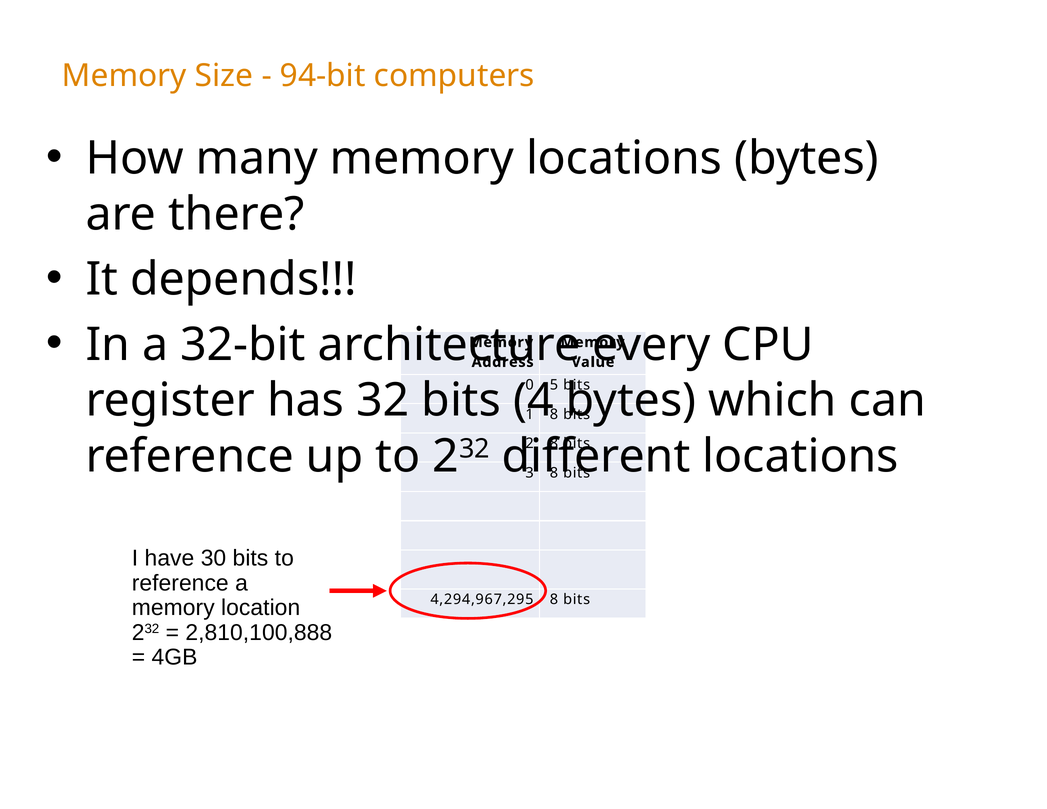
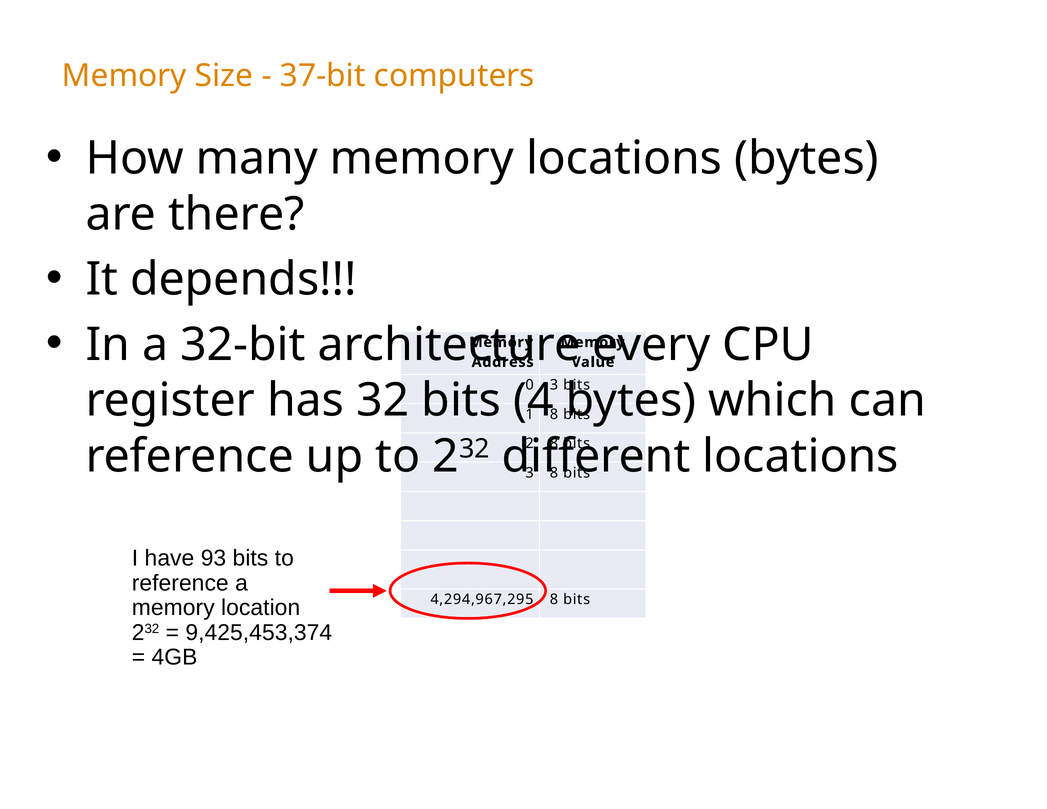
94-bit: 94-bit -> 37-bit
5 at (554, 385): 5 -> 3
30: 30 -> 93
2,810,100,888: 2,810,100,888 -> 9,425,453,374
